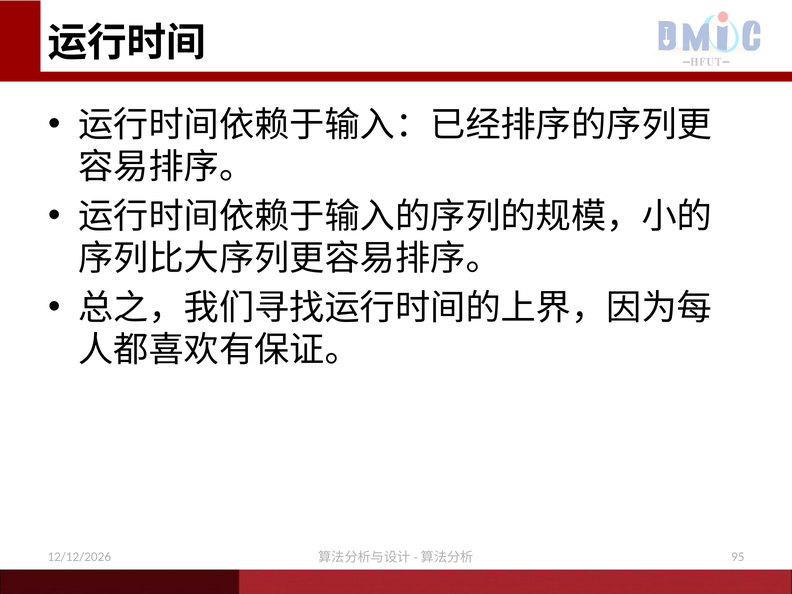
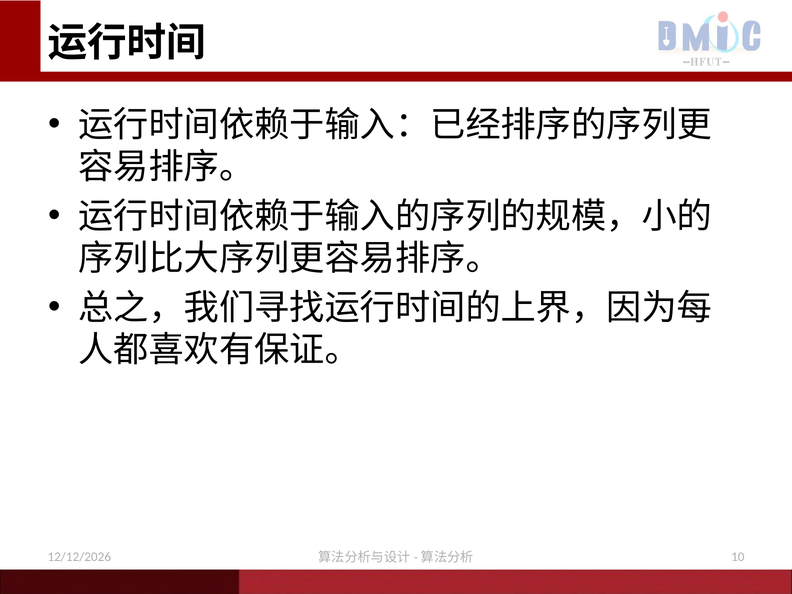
95: 95 -> 10
